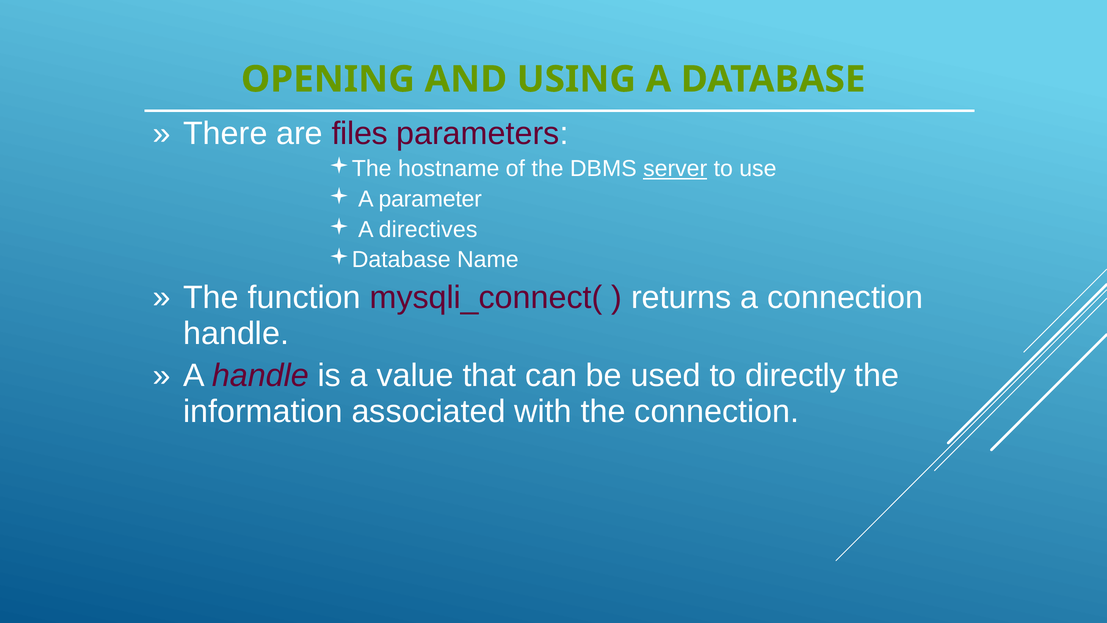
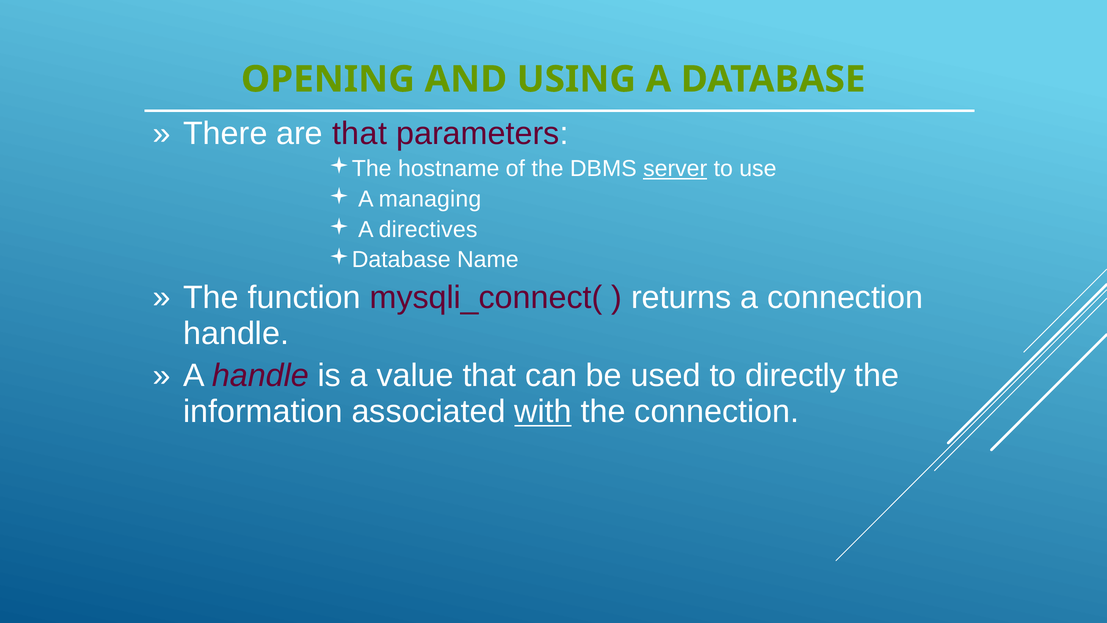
are files: files -> that
parameter: parameter -> managing
with underline: none -> present
